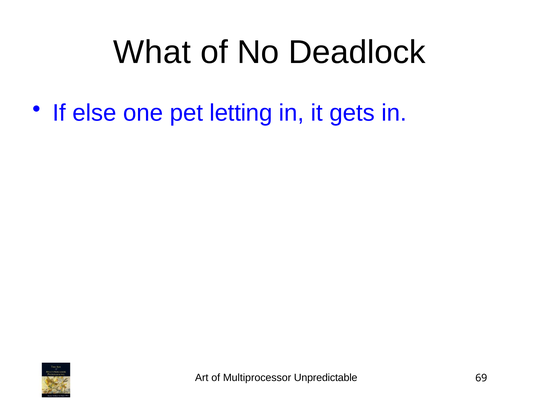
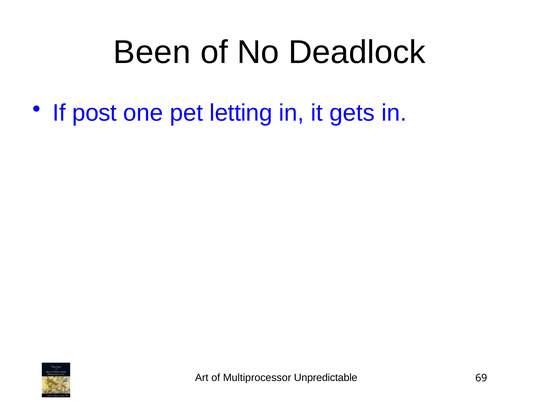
What: What -> Been
else: else -> post
